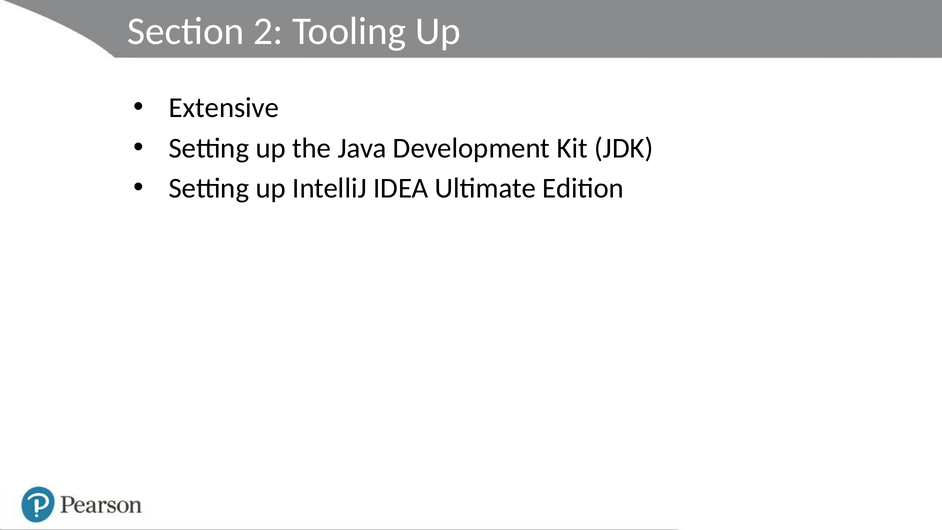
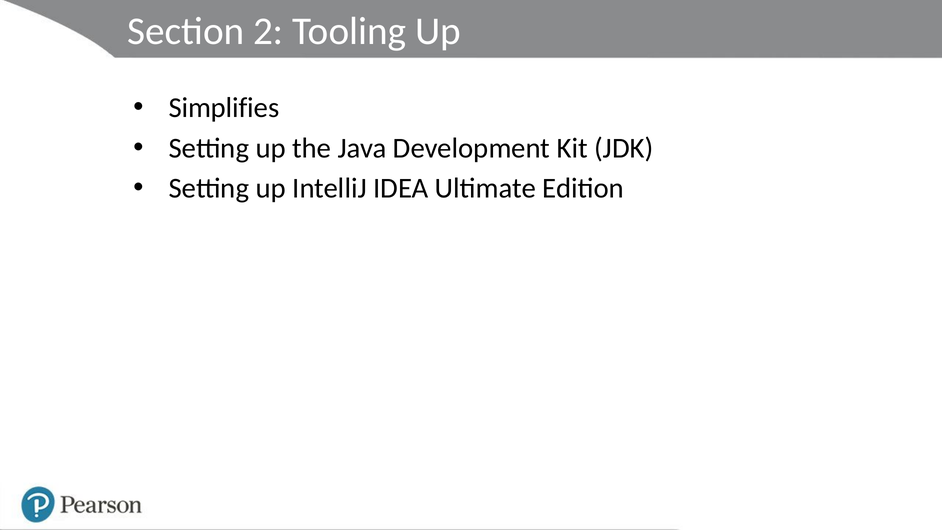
Extensive: Extensive -> Simplifies
